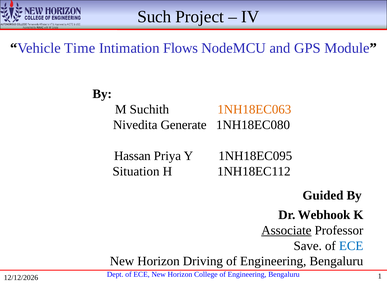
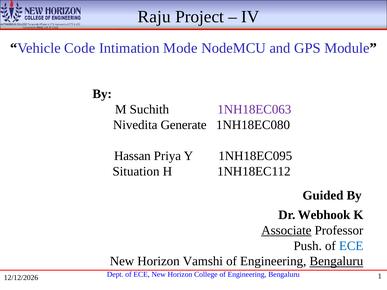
Such: Such -> Raju
Time: Time -> Code
Flows: Flows -> Mode
1NH18EC063 colour: orange -> purple
Save: Save -> Push
Driving: Driving -> Vamshi
Bengaluru at (336, 261) underline: none -> present
